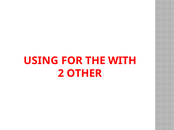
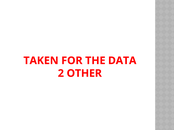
USING: USING -> TAKEN
WITH: WITH -> DATA
